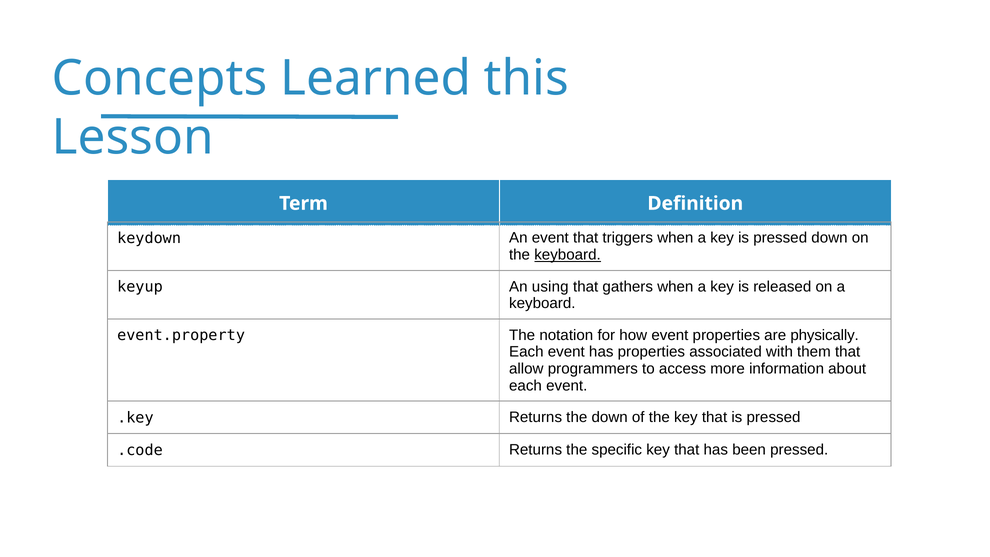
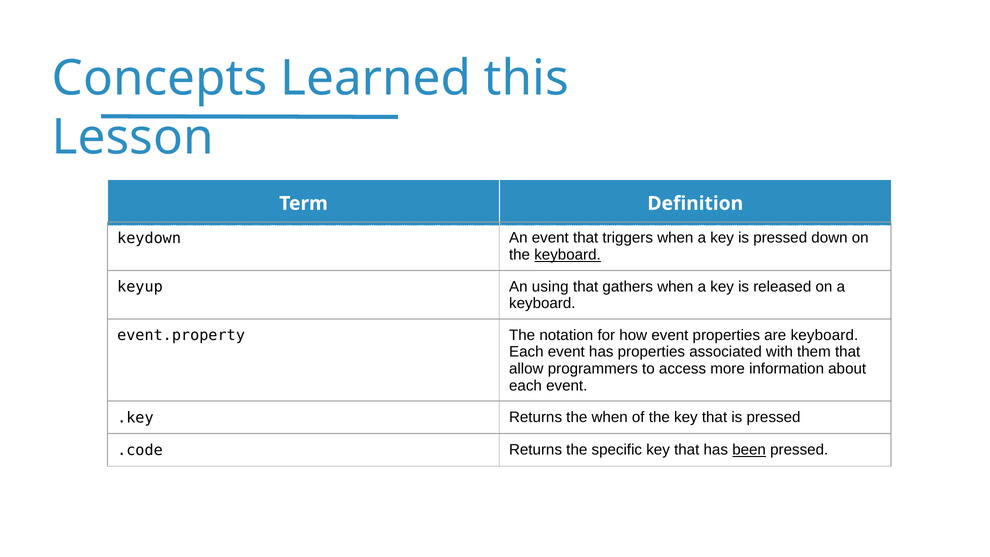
are physically: physically -> keyboard
the down: down -> when
been underline: none -> present
